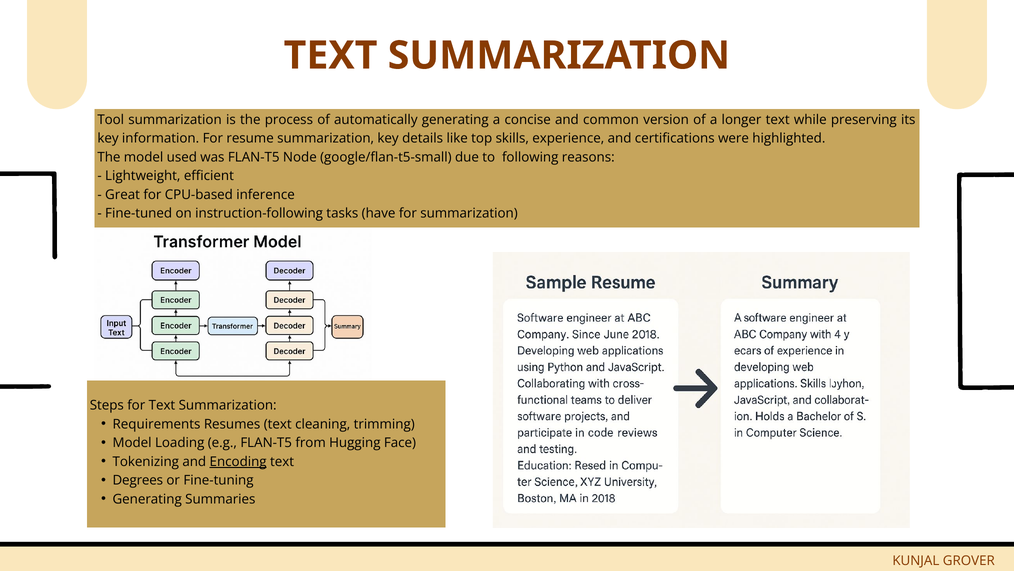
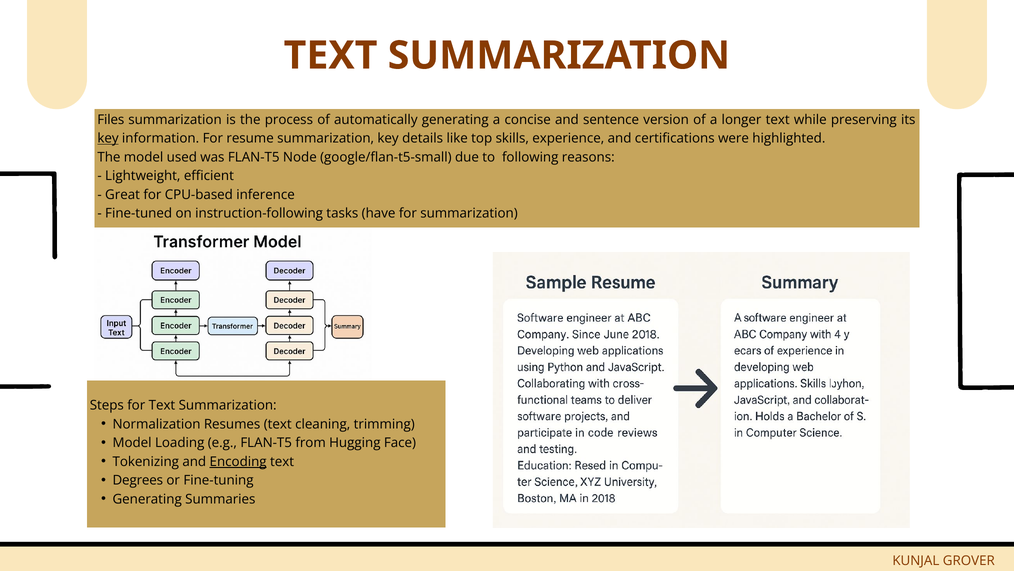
Tool: Tool -> Files
common: common -> sentence
key at (108, 138) underline: none -> present
Requirements: Requirements -> Normalization
